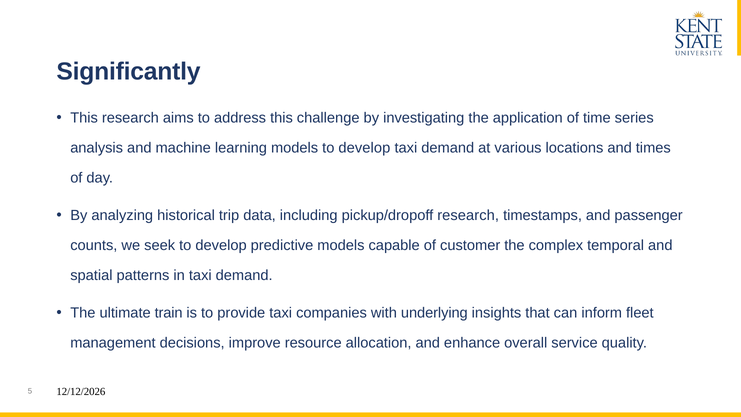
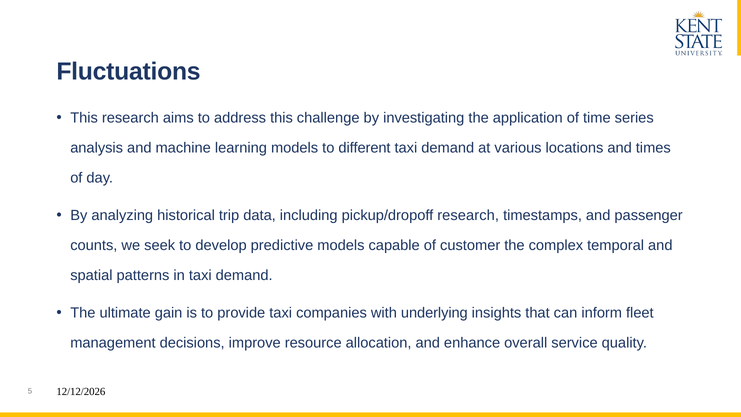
Significantly: Significantly -> Fluctuations
models to develop: develop -> different
train: train -> gain
